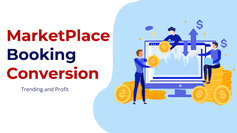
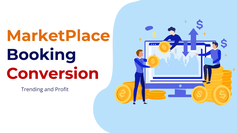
MarketPlace colour: red -> orange
